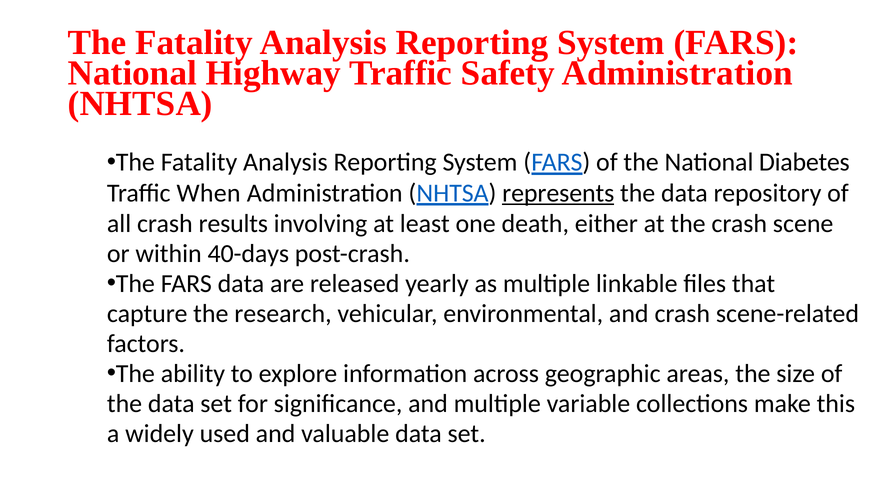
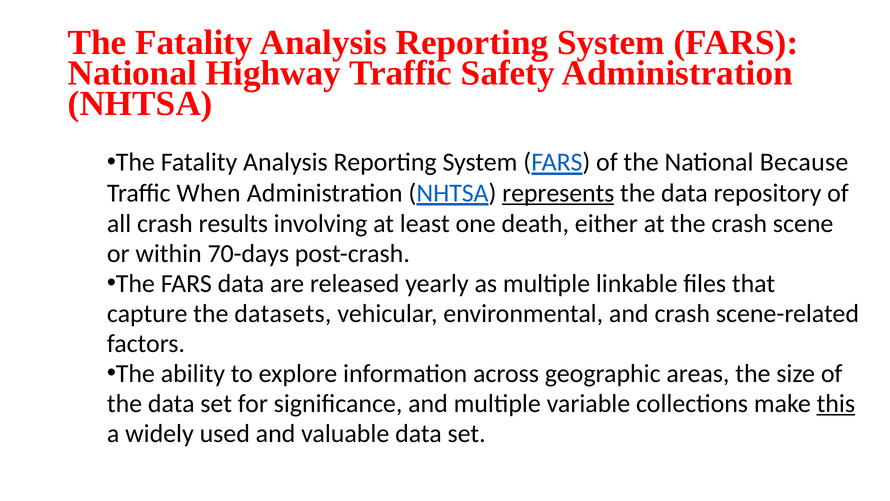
Diabetes: Diabetes -> Because
40-days: 40-days -> 70-days
research: research -> datasets
this underline: none -> present
